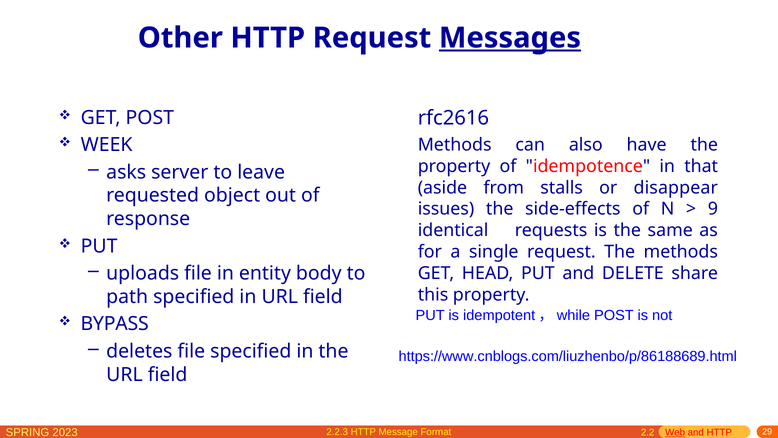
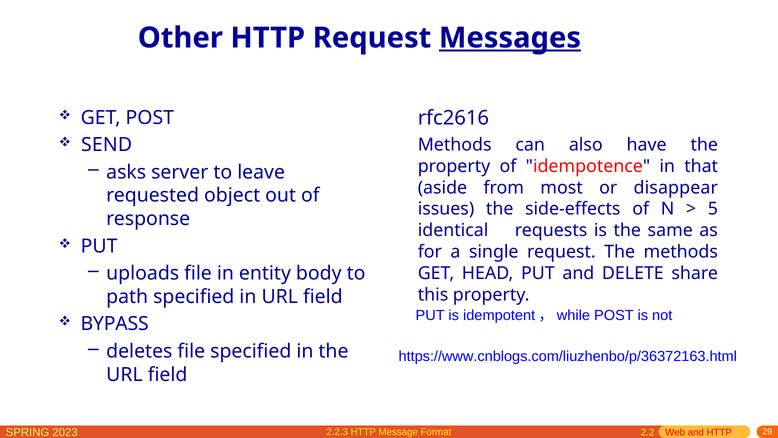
WEEK: WEEK -> SEND
stalls: stalls -> most
9: 9 -> 5
https://www.cnblogs.com/liuzhenbo/p/86188689.html: https://www.cnblogs.com/liuzhenbo/p/86188689.html -> https://www.cnblogs.com/liuzhenbo/p/36372163.html
Web underline: present -> none
